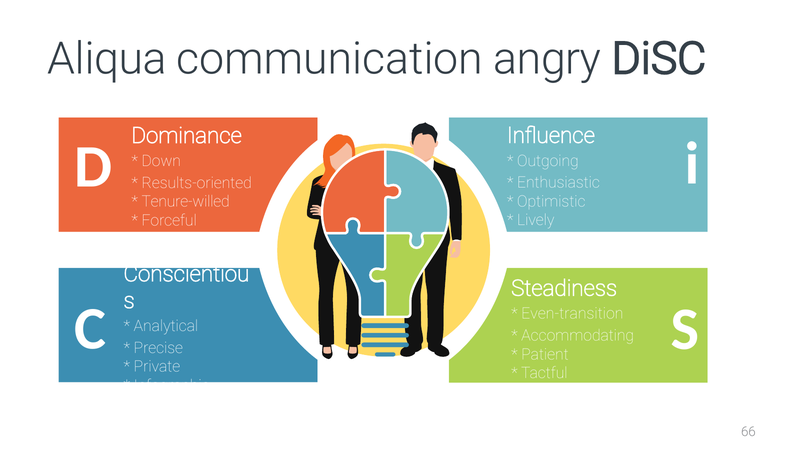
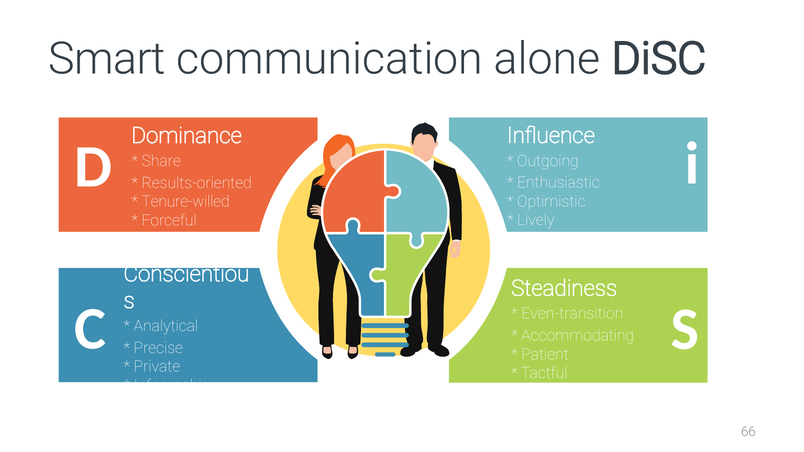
Aliqua: Aliqua -> Smart
angry: angry -> alone
Down: Down -> Share
